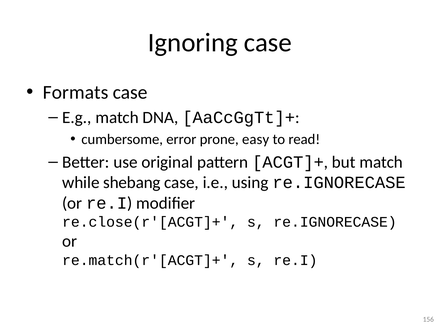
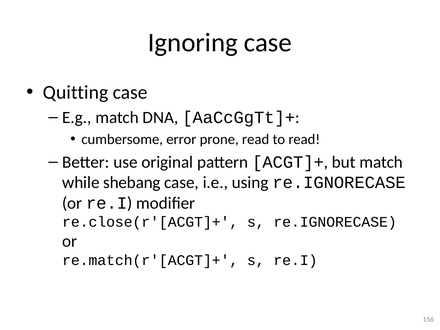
Formats: Formats -> Quitting
prone easy: easy -> read
